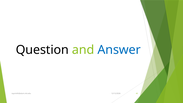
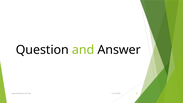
Answer colour: blue -> black
